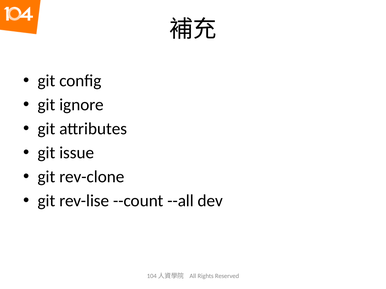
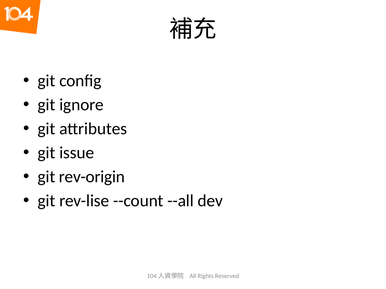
rev-clone: rev-clone -> rev-origin
